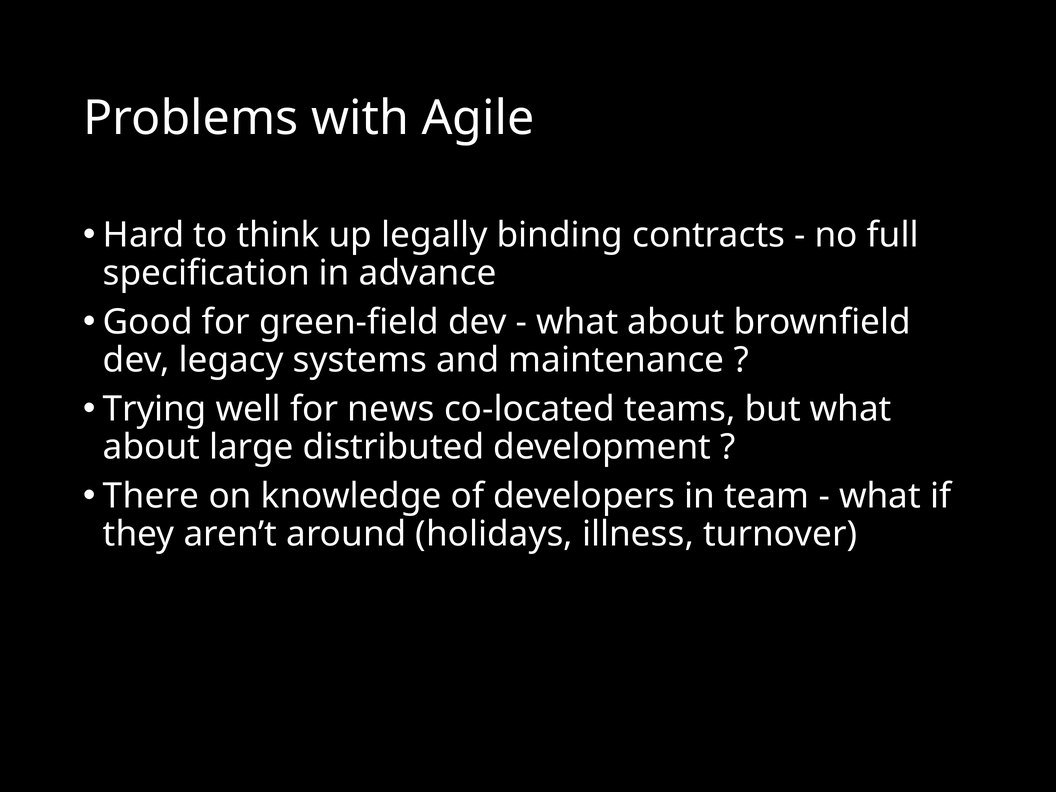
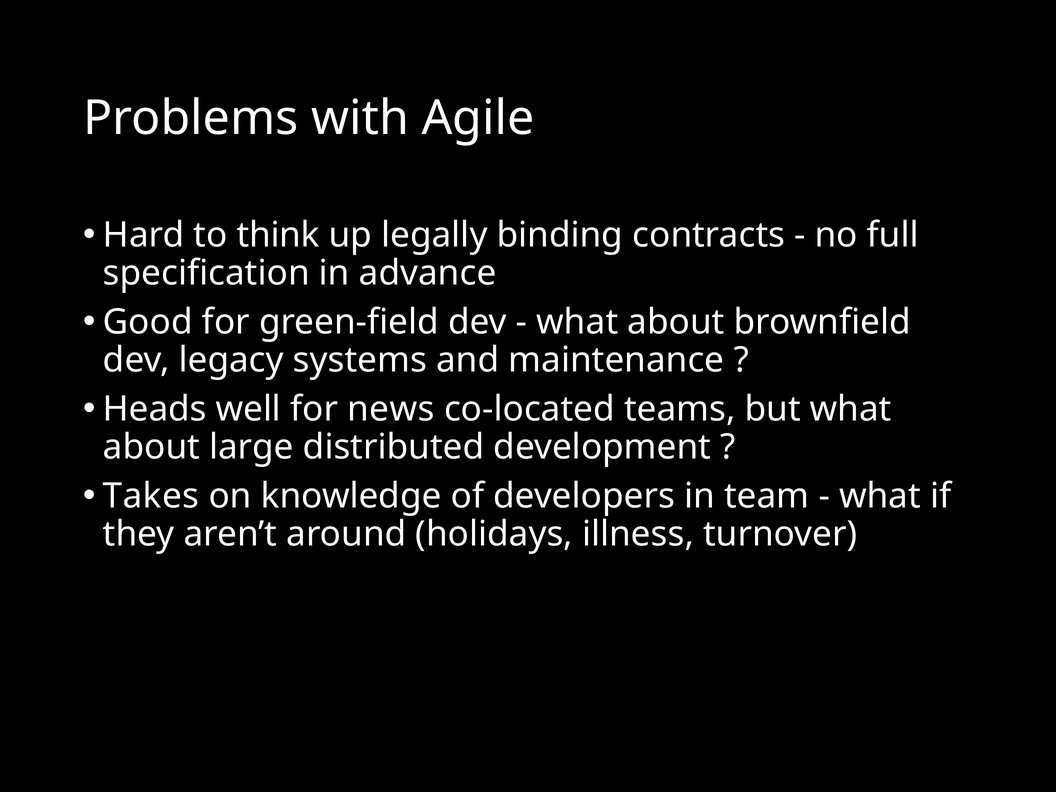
Trying: Trying -> Heads
There: There -> Takes
